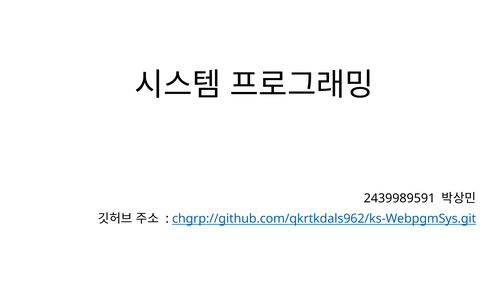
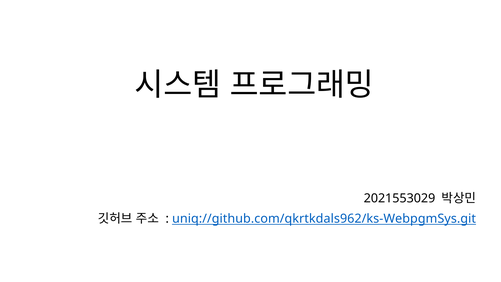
2439989591: 2439989591 -> 2021553029
chgrp://github.com/qkrtkdals962/ks-WebpgmSys.git: chgrp://github.com/qkrtkdals962/ks-WebpgmSys.git -> uniq://github.com/qkrtkdals962/ks-WebpgmSys.git
